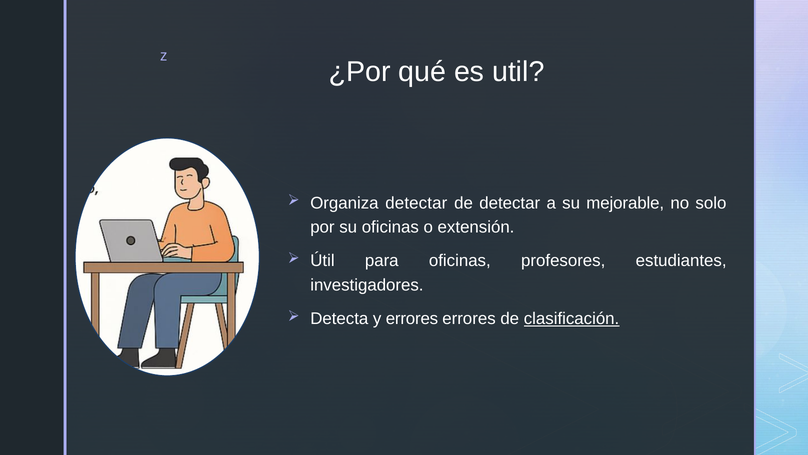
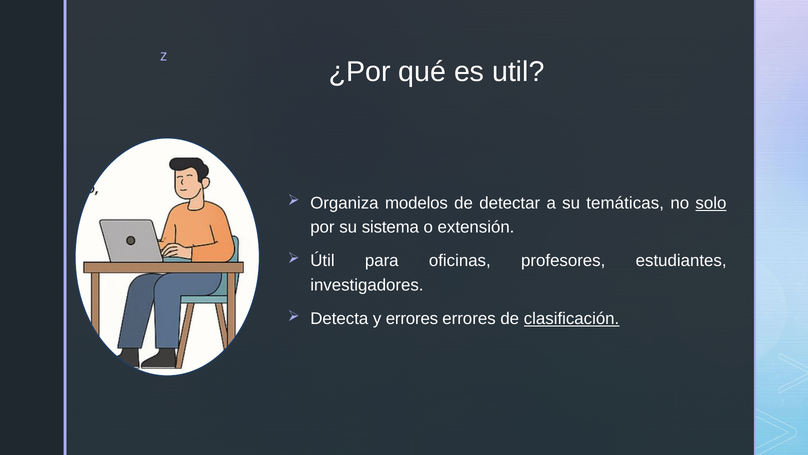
Organiza detectar: detectar -> modelos
mejorable: mejorable -> temáticas
solo underline: none -> present
su oficinas: oficinas -> sistema
